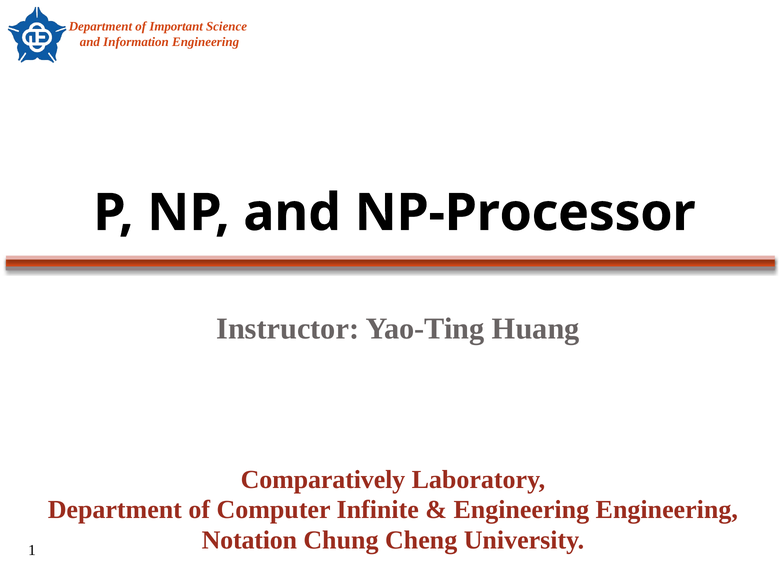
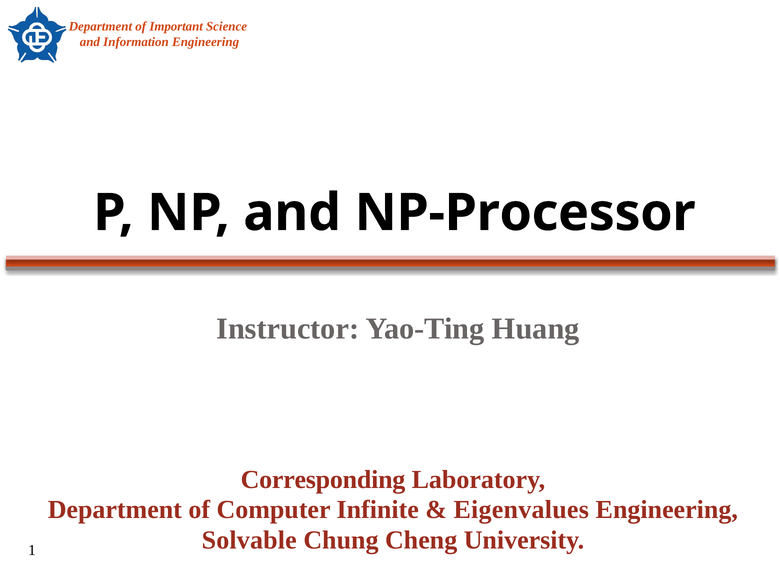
Comparatively: Comparatively -> Corresponding
Engineering at (521, 510): Engineering -> Eigenvalues
Notation: Notation -> Solvable
